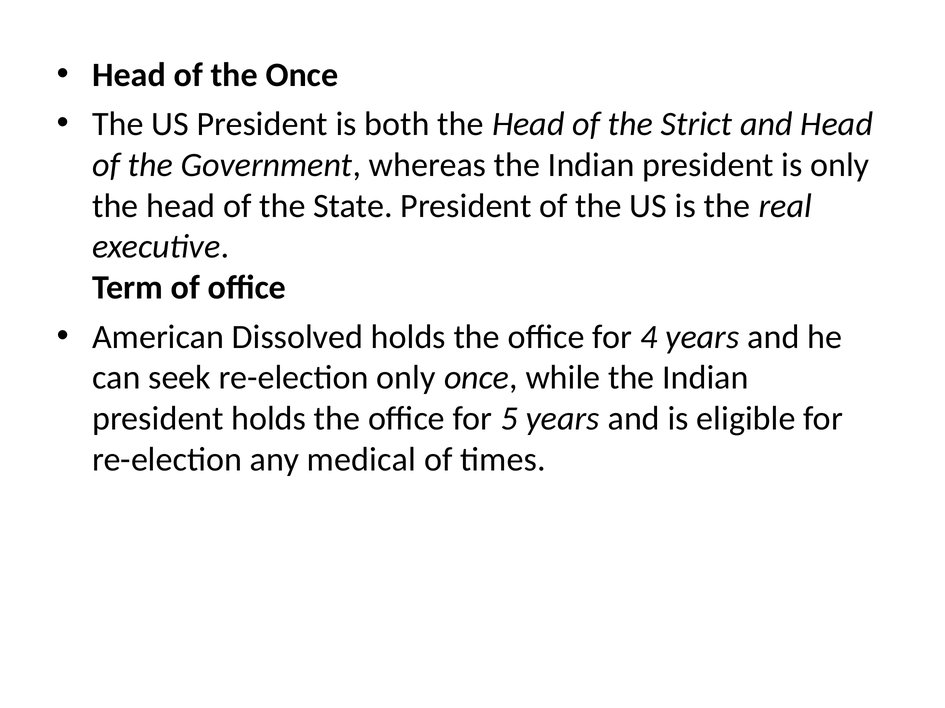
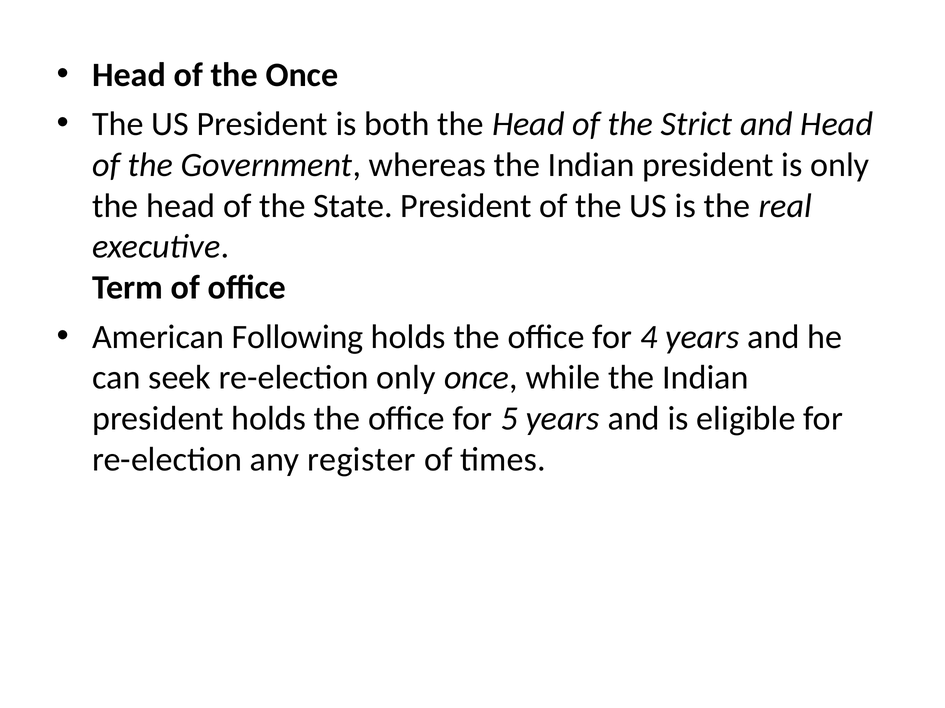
Dissolved: Dissolved -> Following
medical: medical -> register
